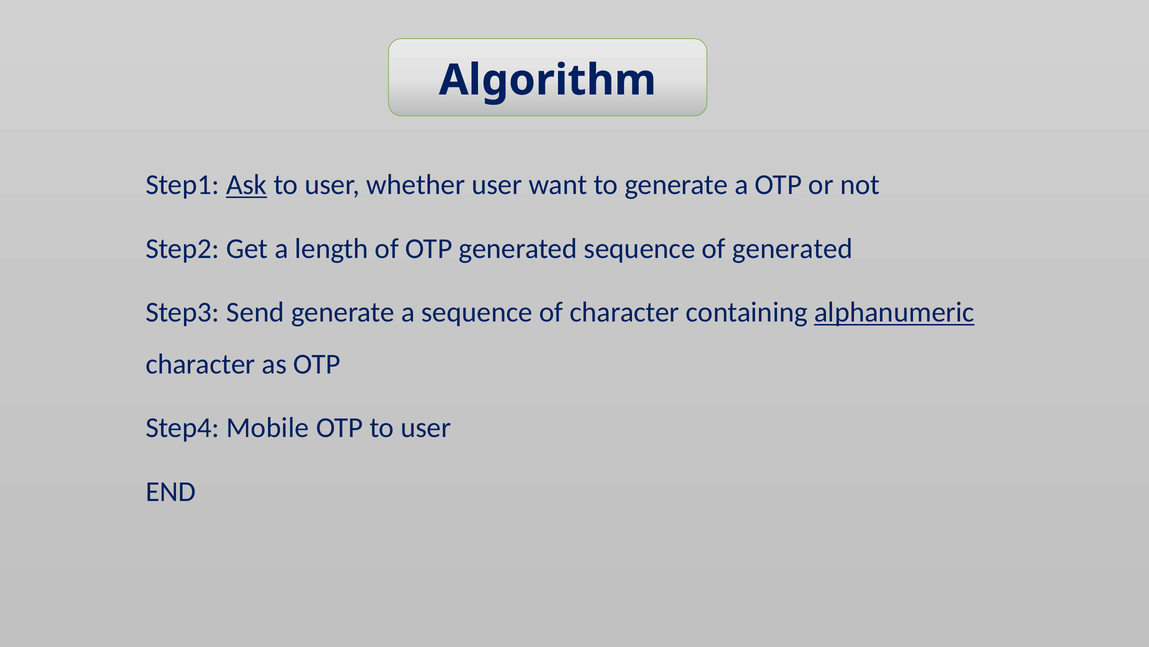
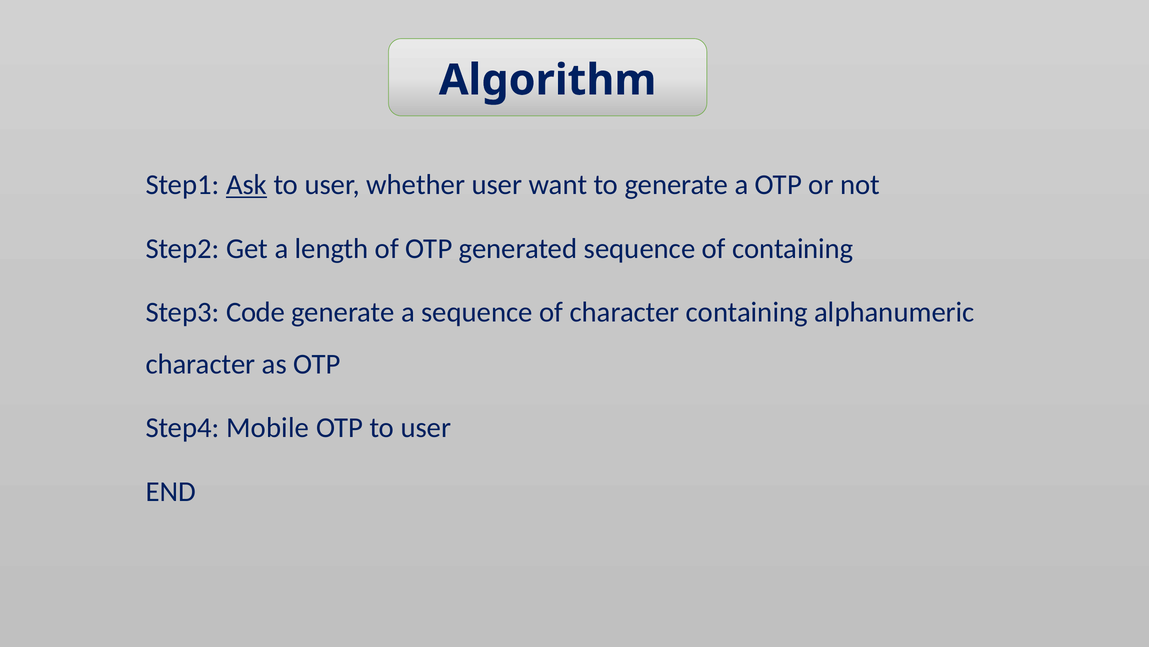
of generated: generated -> containing
Send: Send -> Code
alphanumeric underline: present -> none
